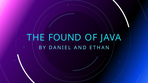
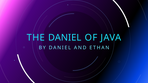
THE FOUND: FOUND -> DANIEL
